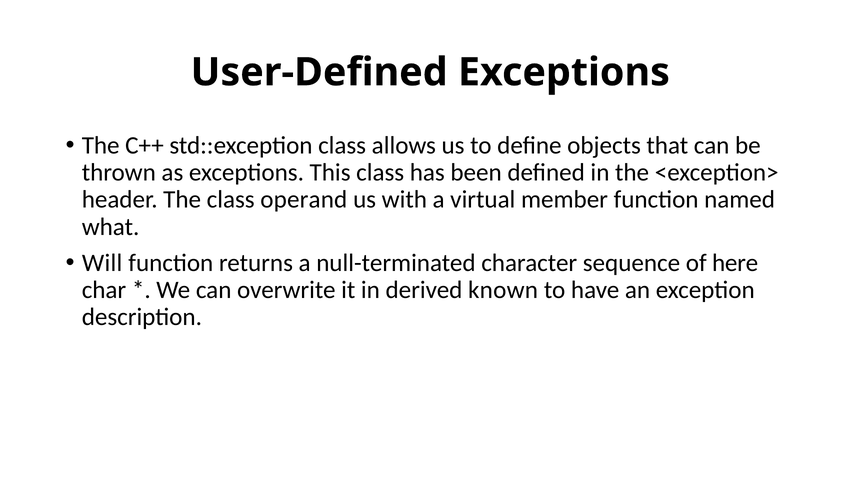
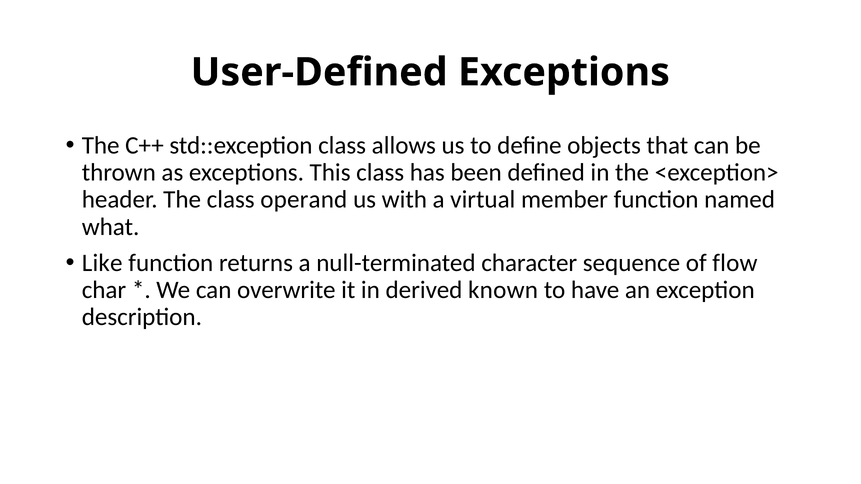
Will: Will -> Like
here: here -> flow
